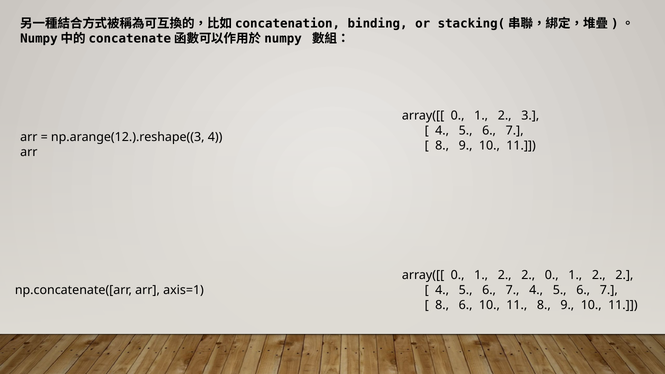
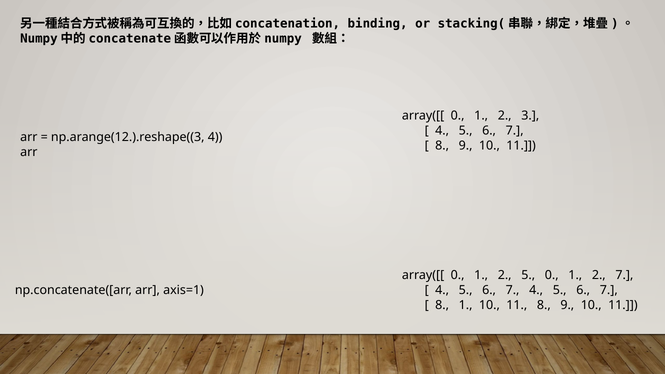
2 at (528, 275): 2 -> 5
2 at (624, 275): 2 -> 7
8 6: 6 -> 1
